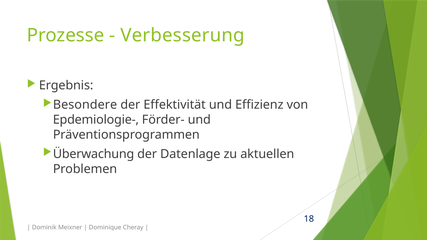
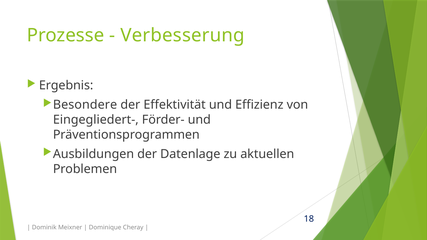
Epdemiologie-: Epdemiologie- -> Eingegliedert-
Überwachung: Überwachung -> Ausbildungen
